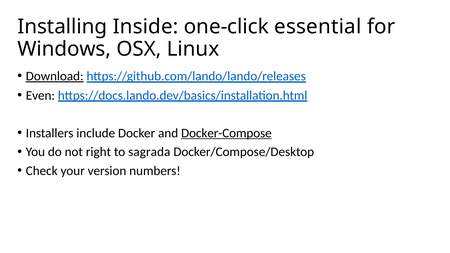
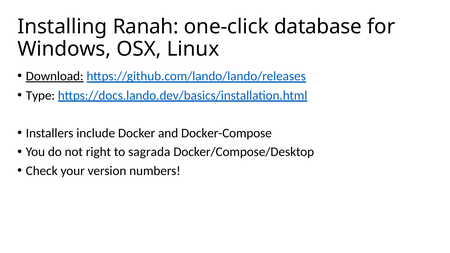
Inside: Inside -> Ranah
essential: essential -> database
Even: Even -> Type
Docker-Compose underline: present -> none
